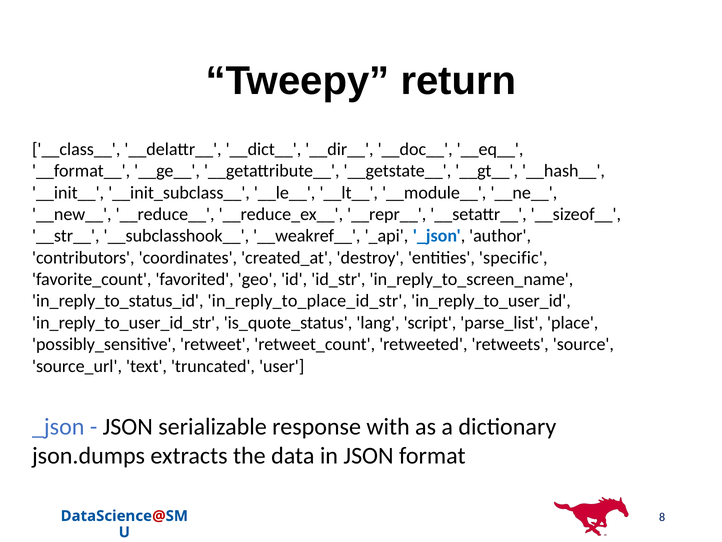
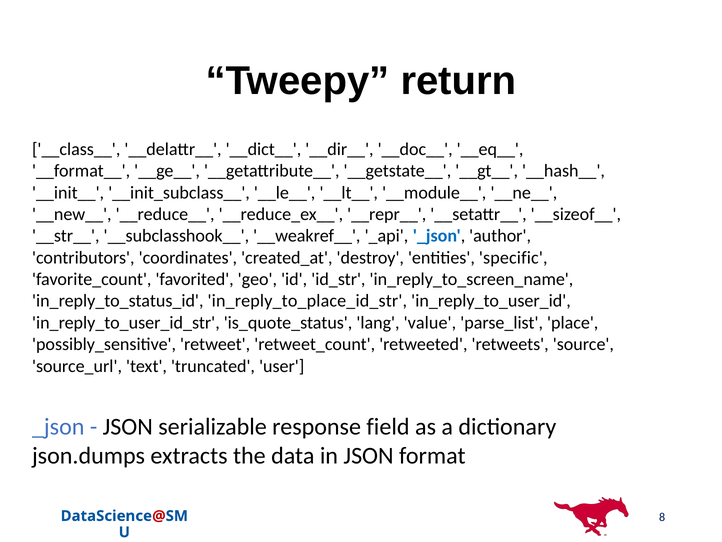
script: script -> value
with: with -> field
